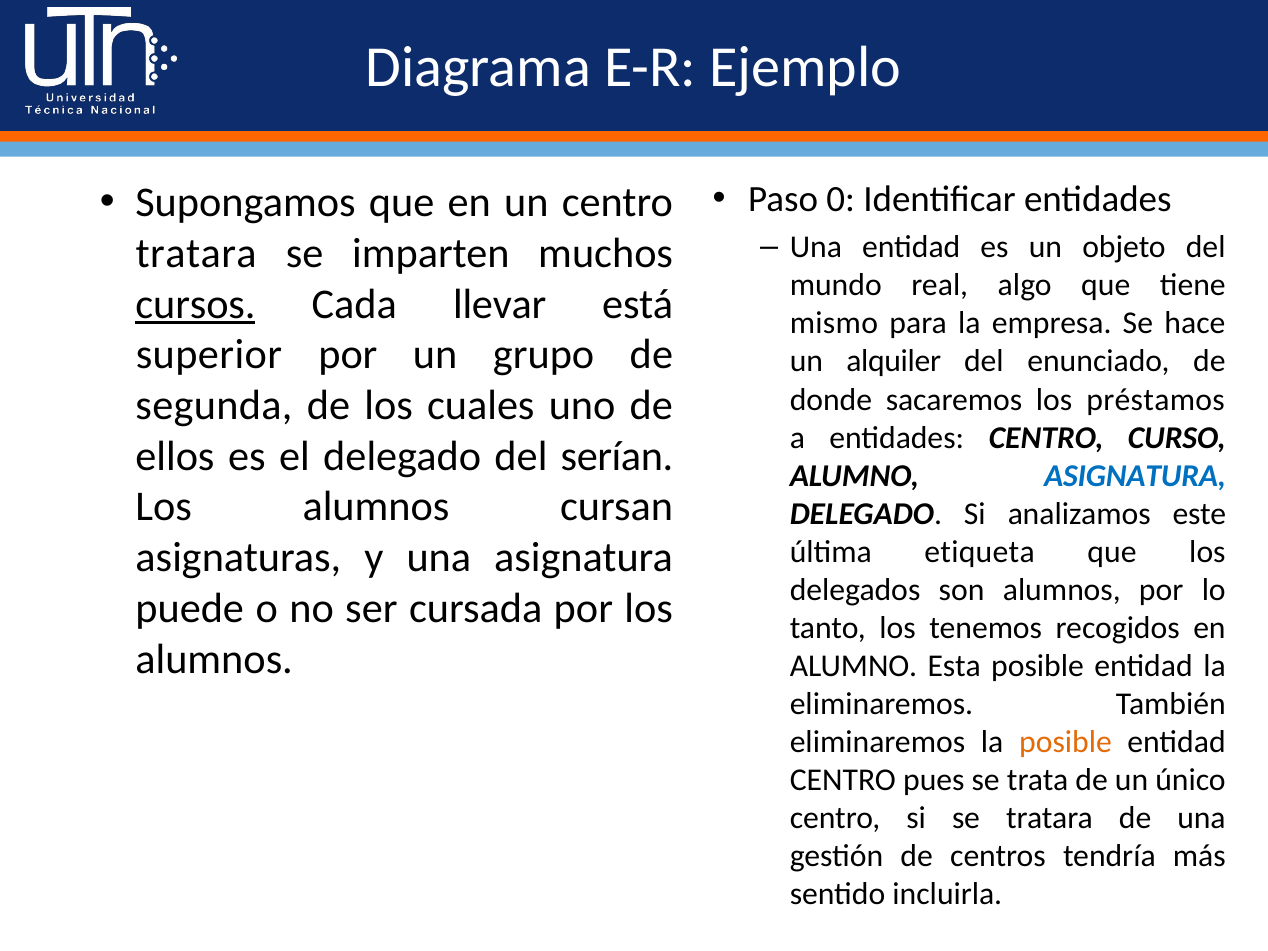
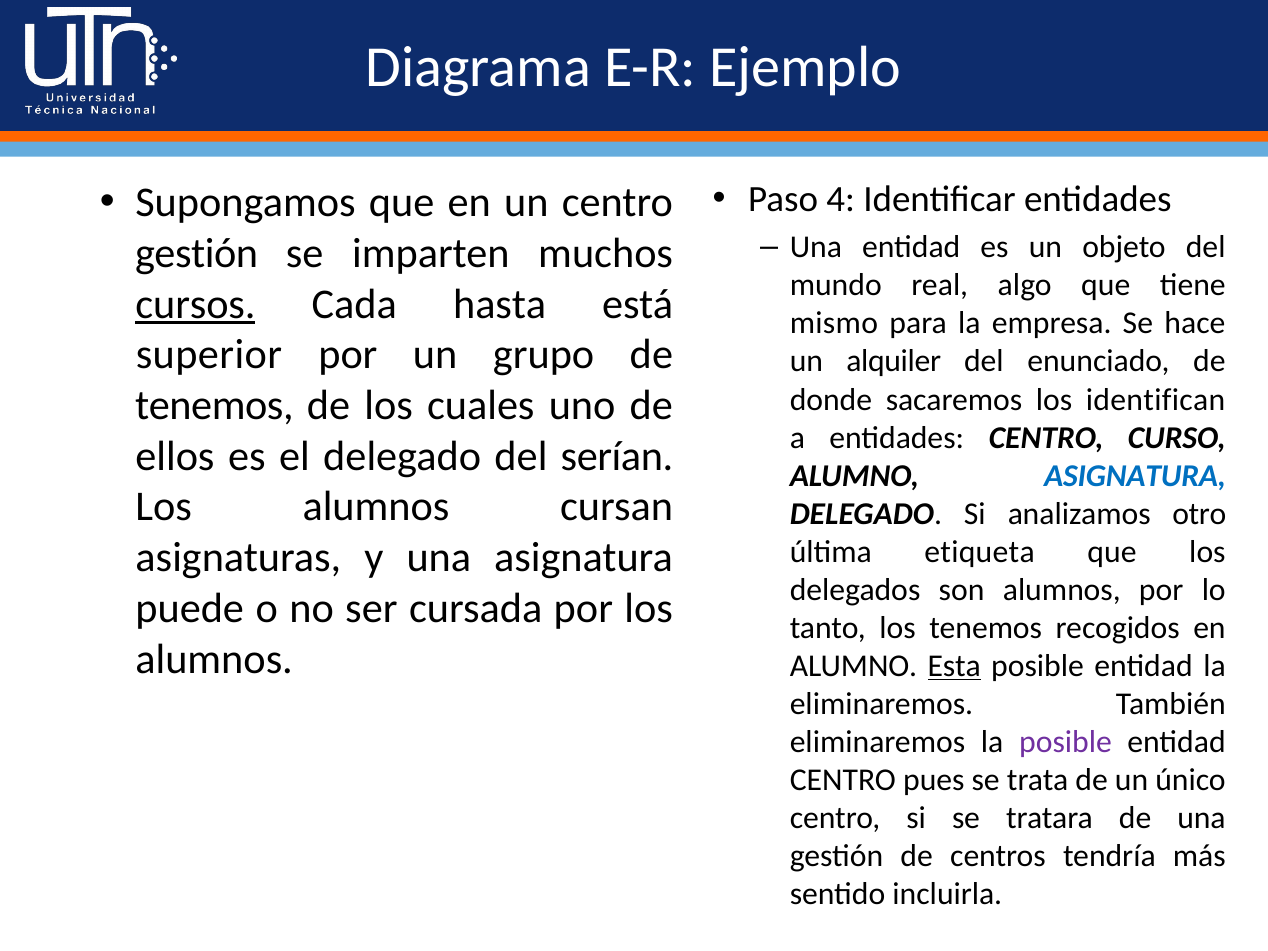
0: 0 -> 4
tratara at (196, 253): tratara -> gestión
llevar: llevar -> hasta
préstamos: préstamos -> identifican
segunda at (214, 406): segunda -> tenemos
este: este -> otro
Esta underline: none -> present
posible at (1065, 742) colour: orange -> purple
